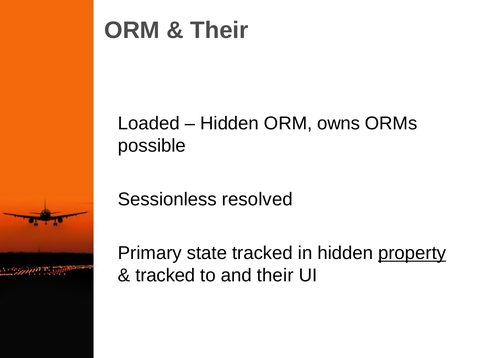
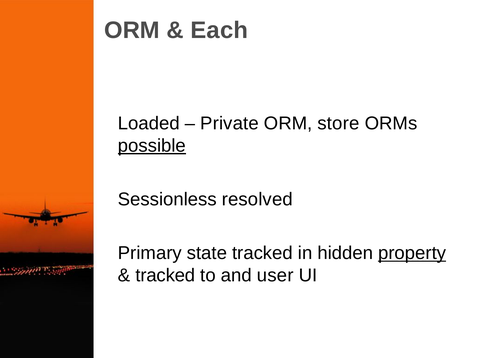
Their at (219, 30): Their -> Each
Hidden at (230, 123): Hidden -> Private
owns: owns -> store
possible underline: none -> present
and their: their -> user
